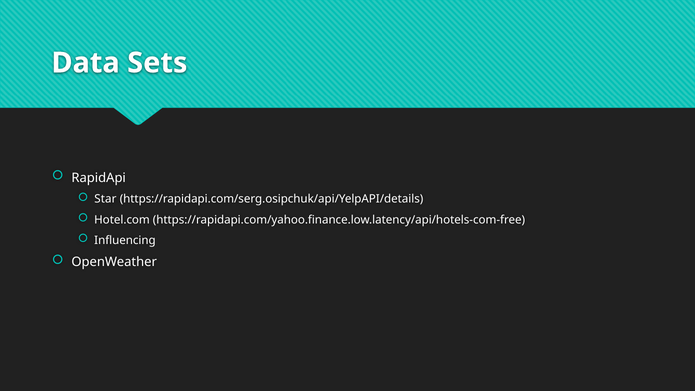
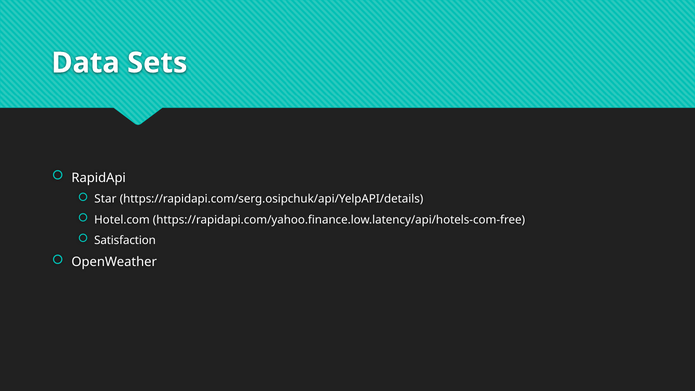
Influencing: Influencing -> Satisfaction
